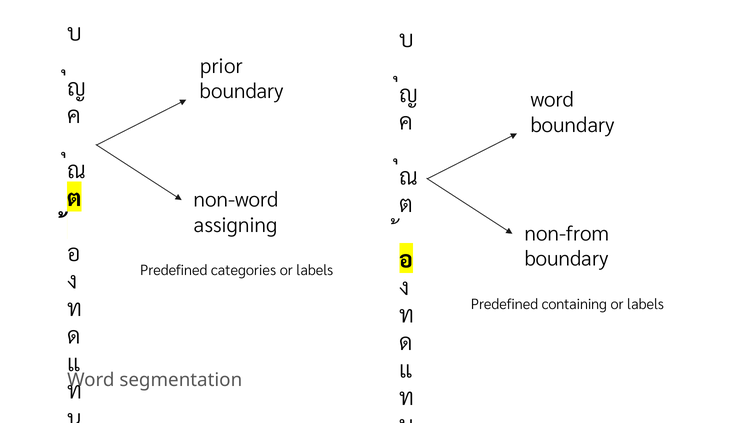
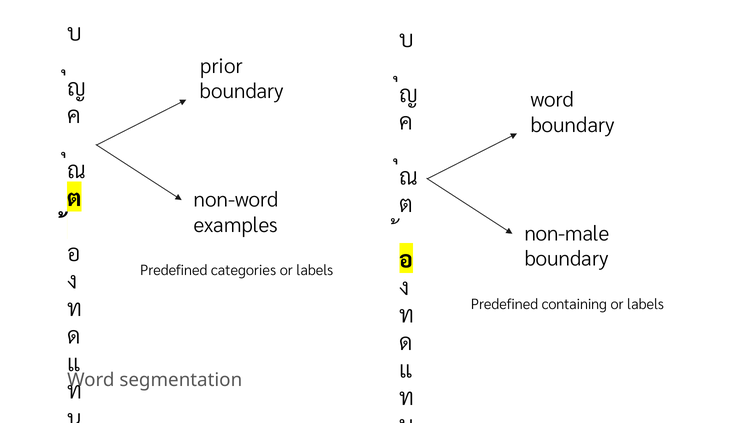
assigning: assigning -> examples
non-from: non-from -> non-male
